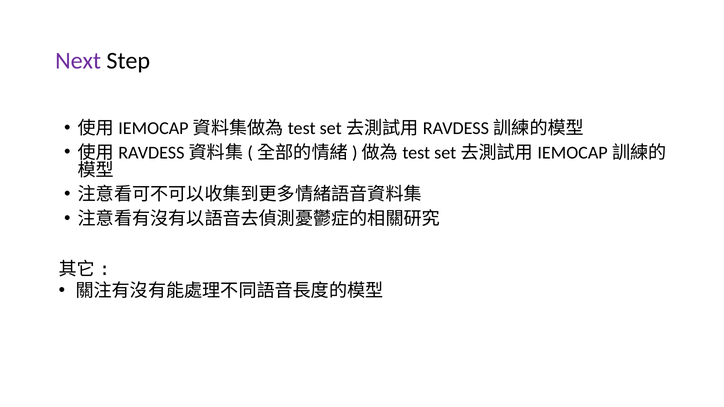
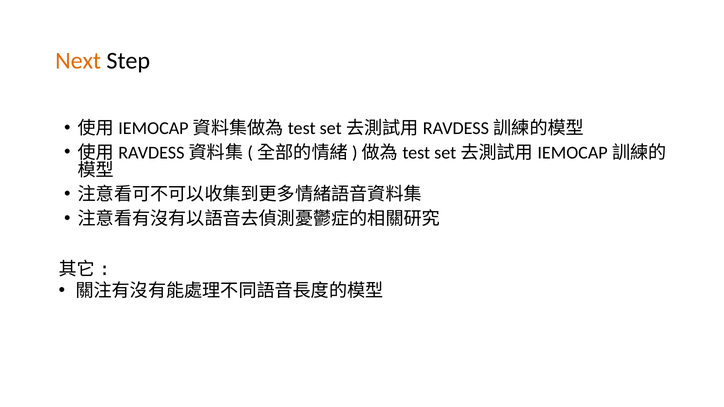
Next colour: purple -> orange
